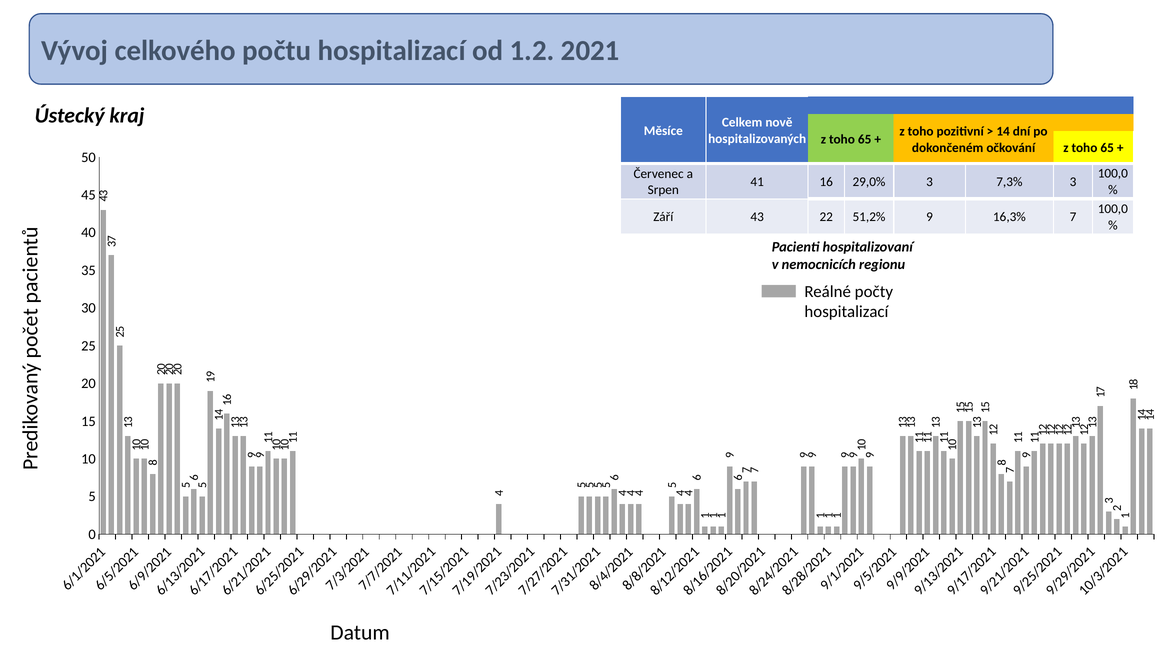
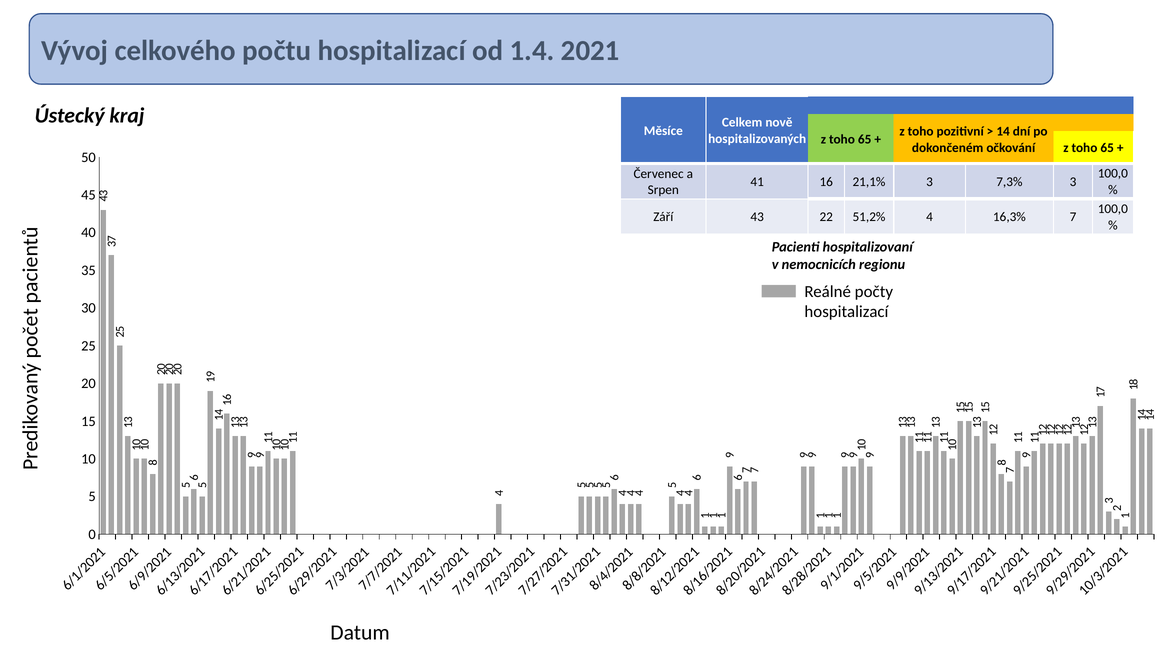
1.2: 1.2 -> 1.4
29,0%: 29,0% -> 21,1%
51,2% 9: 9 -> 4
